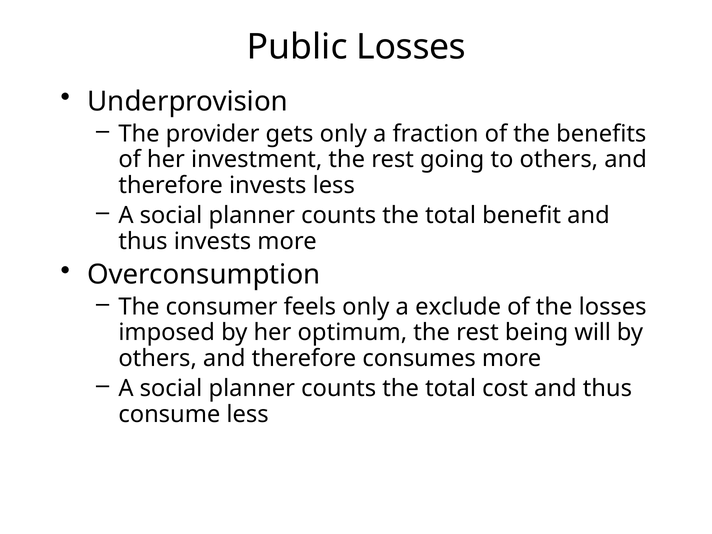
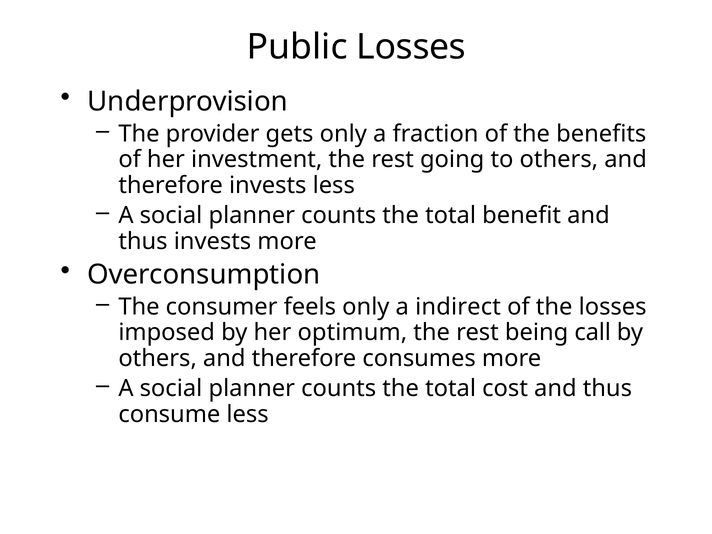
exclude: exclude -> indirect
will: will -> call
